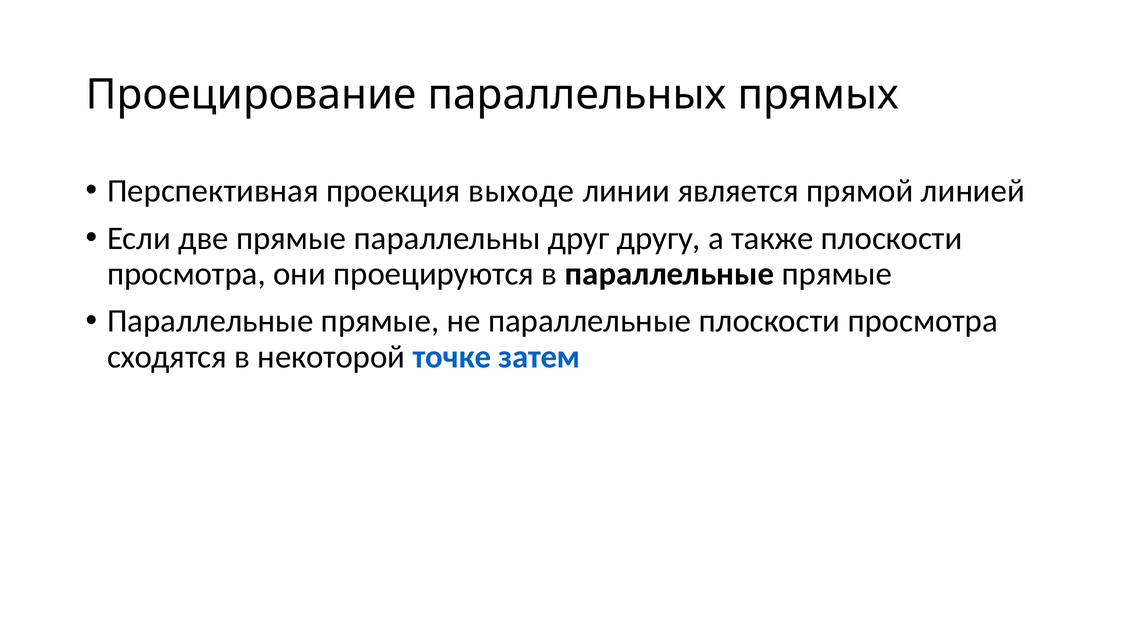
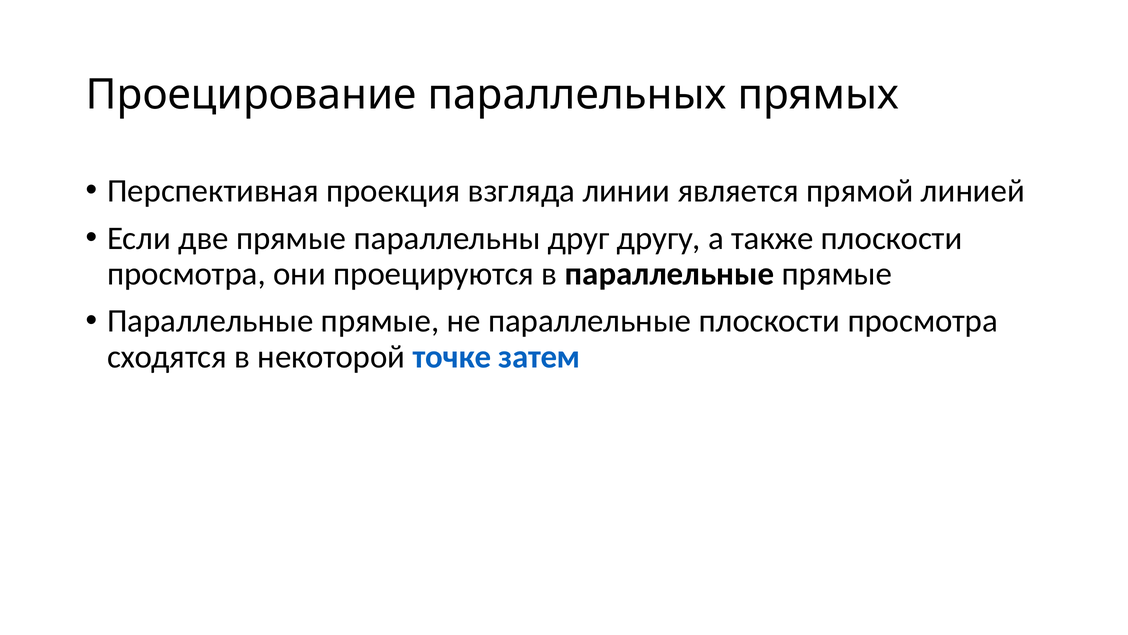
выходе: выходе -> взгляда
